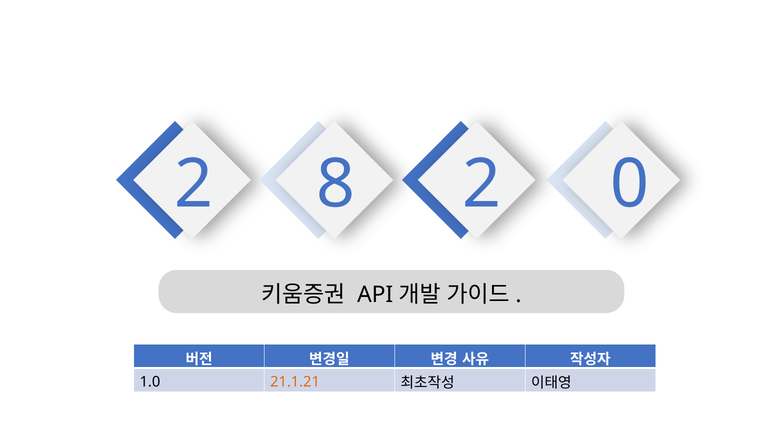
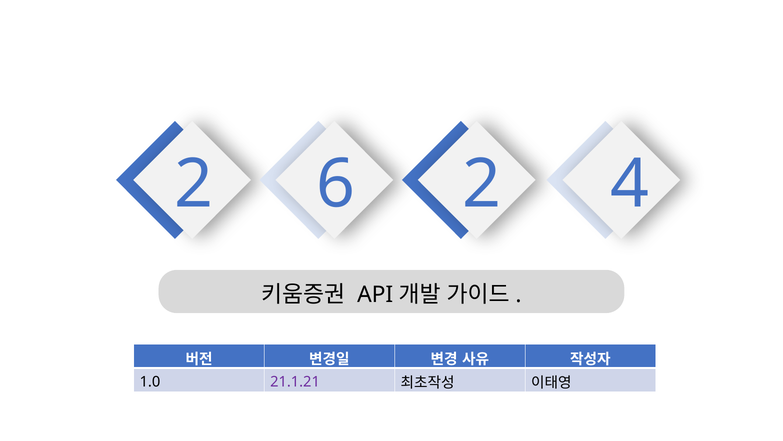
8: 8 -> 6
0: 0 -> 4
21.1.21 colour: orange -> purple
